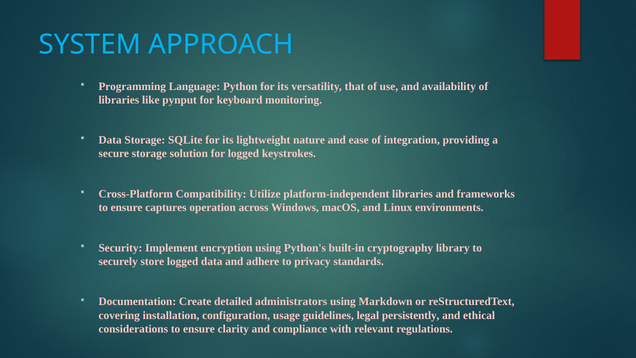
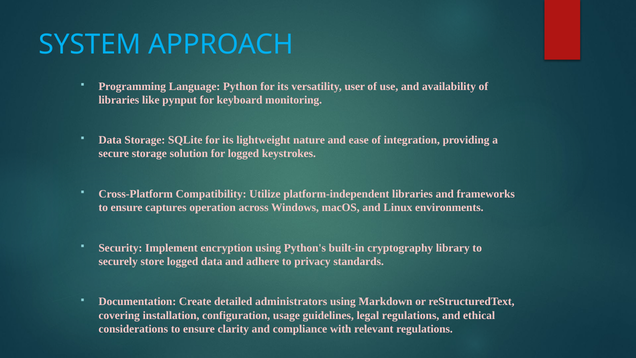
that: that -> user
legal persistently: persistently -> regulations
